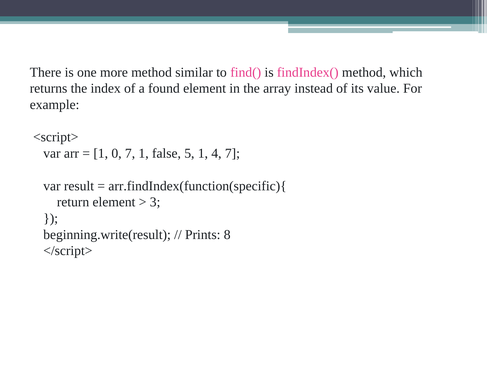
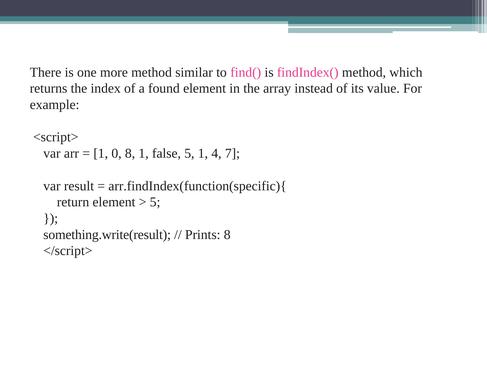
0 7: 7 -> 8
3 at (155, 202): 3 -> 5
beginning.write(result: beginning.write(result -> something.write(result
